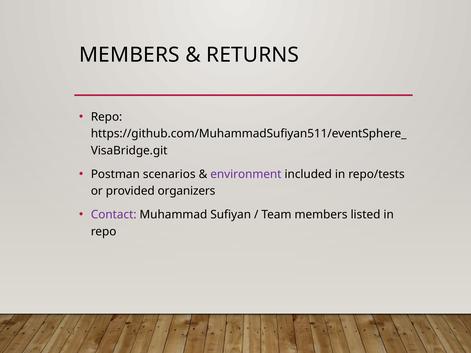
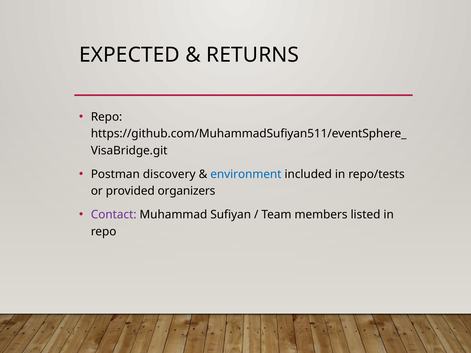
MEMBERS at (129, 55): MEMBERS -> EXPECTED
scenarios: scenarios -> discovery
environment colour: purple -> blue
